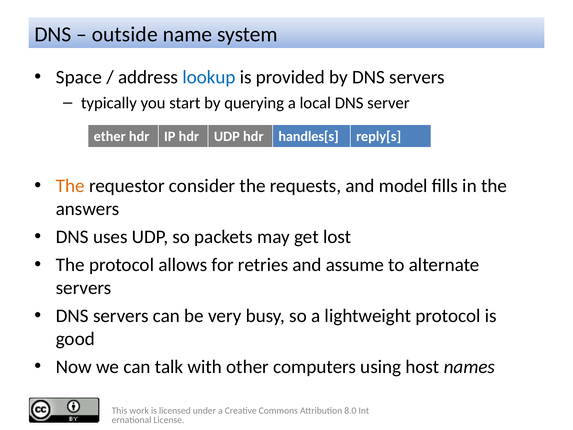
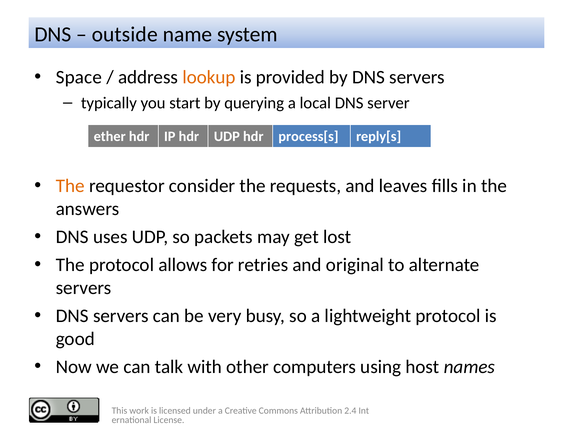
lookup colour: blue -> orange
handles[s: handles[s -> process[s
model: model -> leaves
assume: assume -> original
8.0: 8.0 -> 2.4
